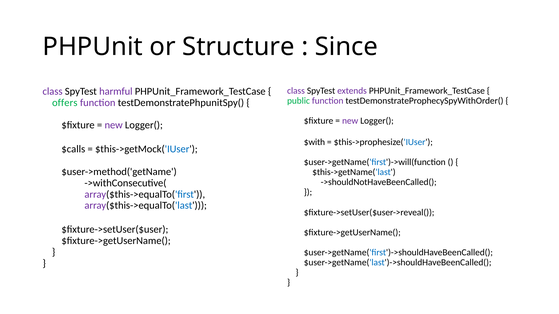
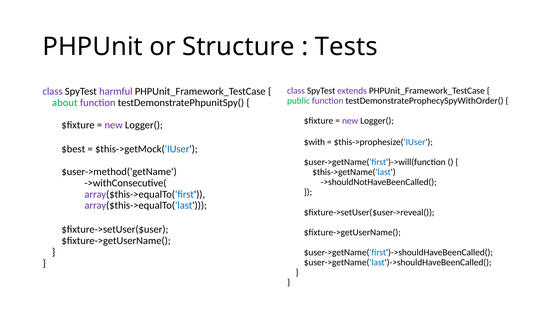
Since: Since -> Tests
offers: offers -> about
$calls: $calls -> $best
